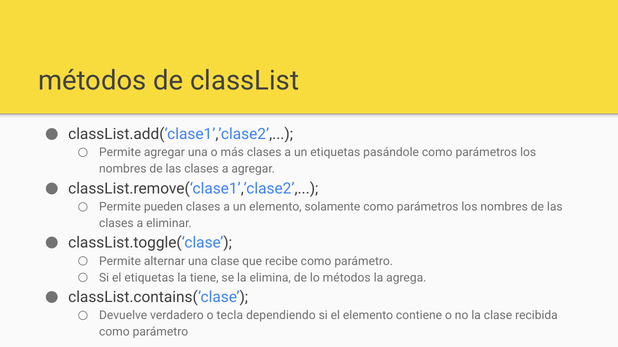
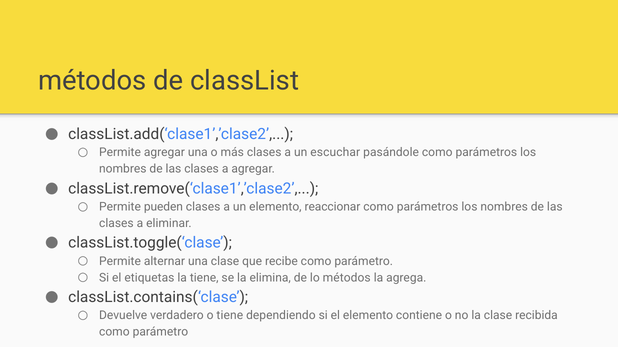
un etiquetas: etiquetas -> escuchar
solamente: solamente -> reaccionar
o tecla: tecla -> tiene
